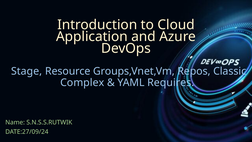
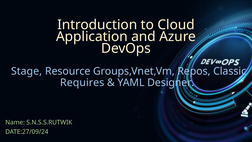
Complex: Complex -> Requires
Requires: Requires -> Designer
